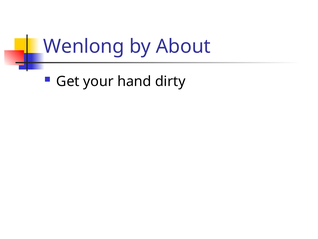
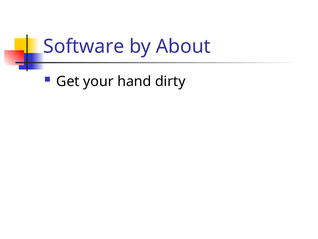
Wenlong: Wenlong -> Software
